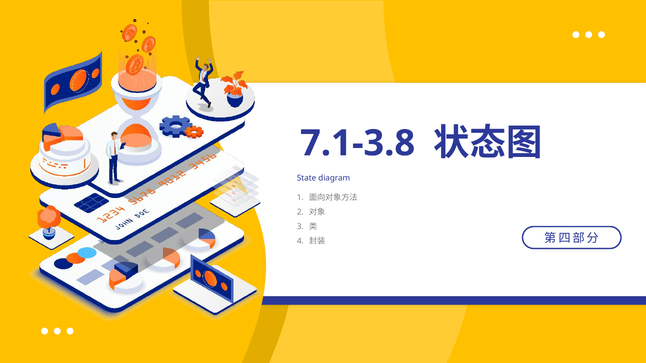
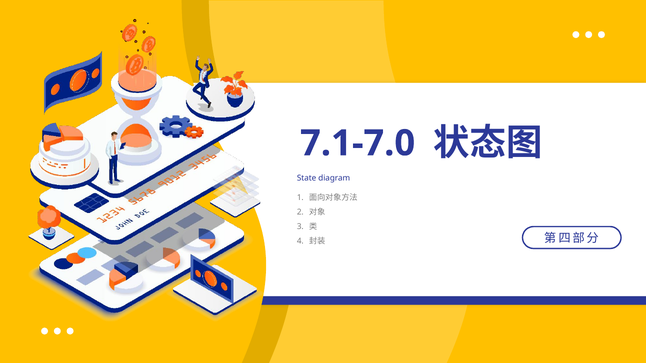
7.1-3.8: 7.1-3.8 -> 7.1-7.0
